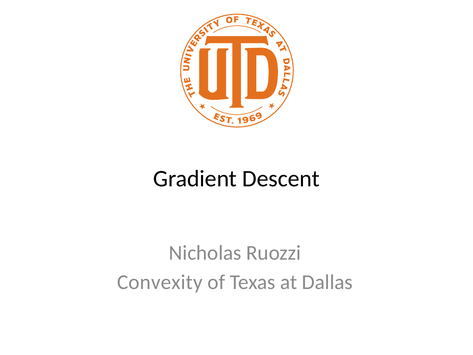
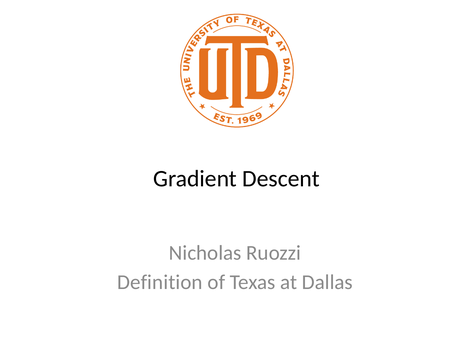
Convexity: Convexity -> Definition
